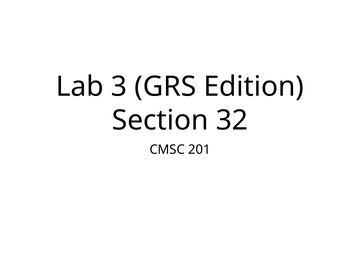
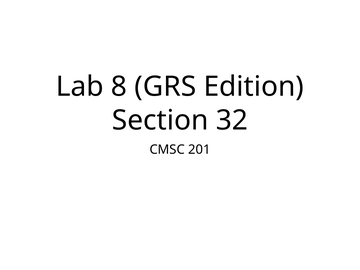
3: 3 -> 8
